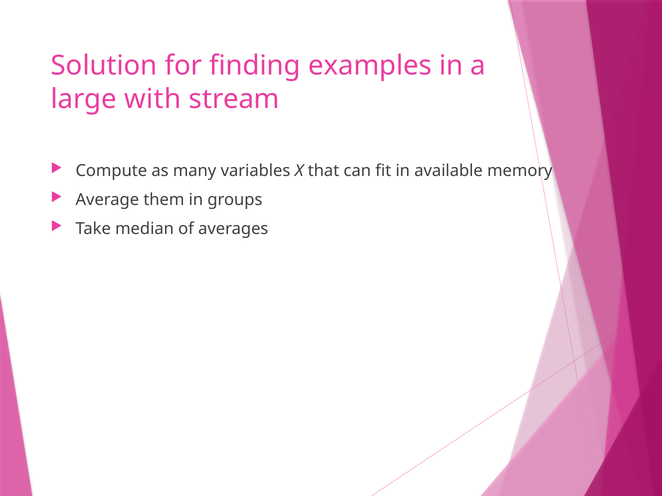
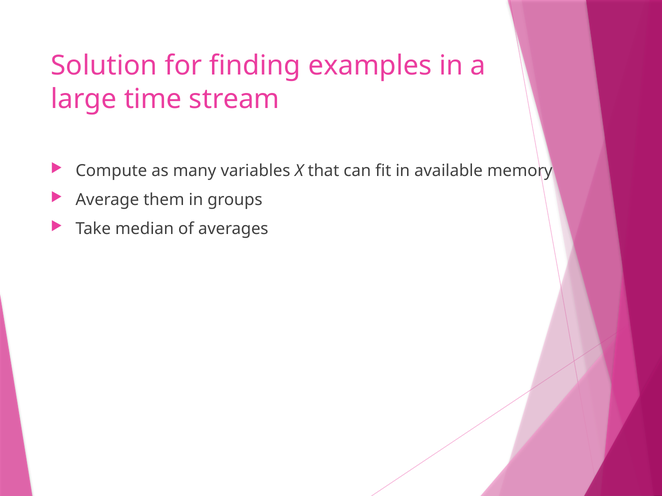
with: with -> time
